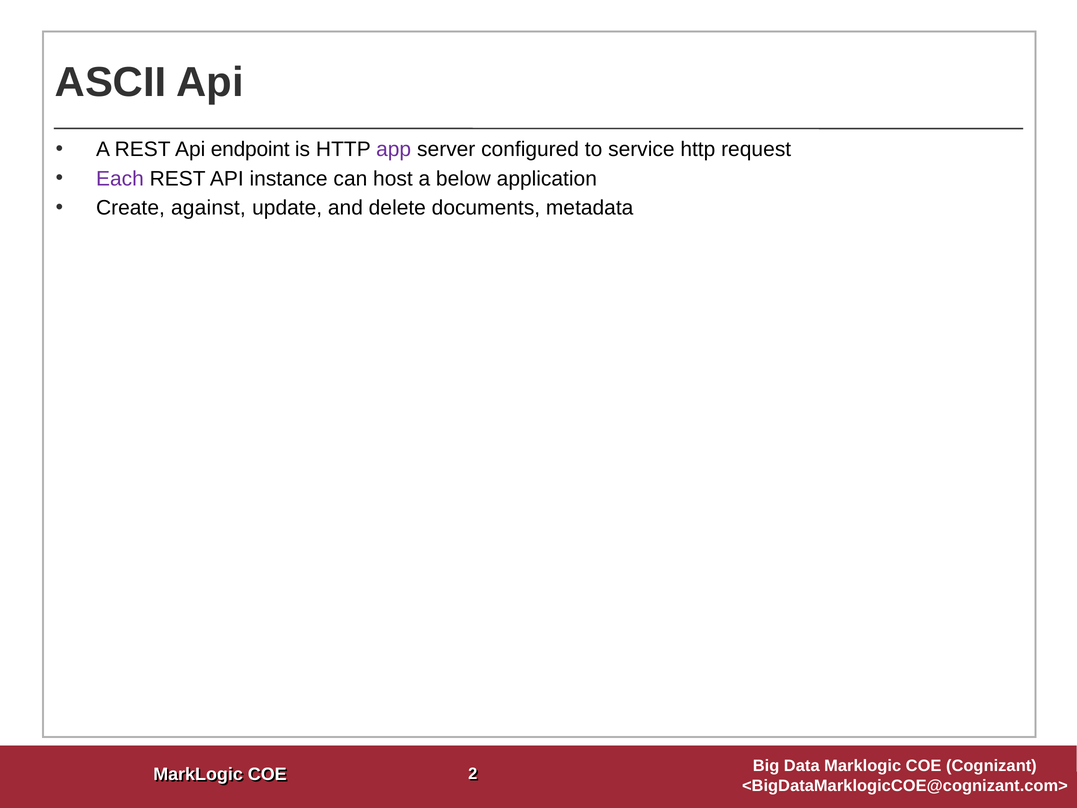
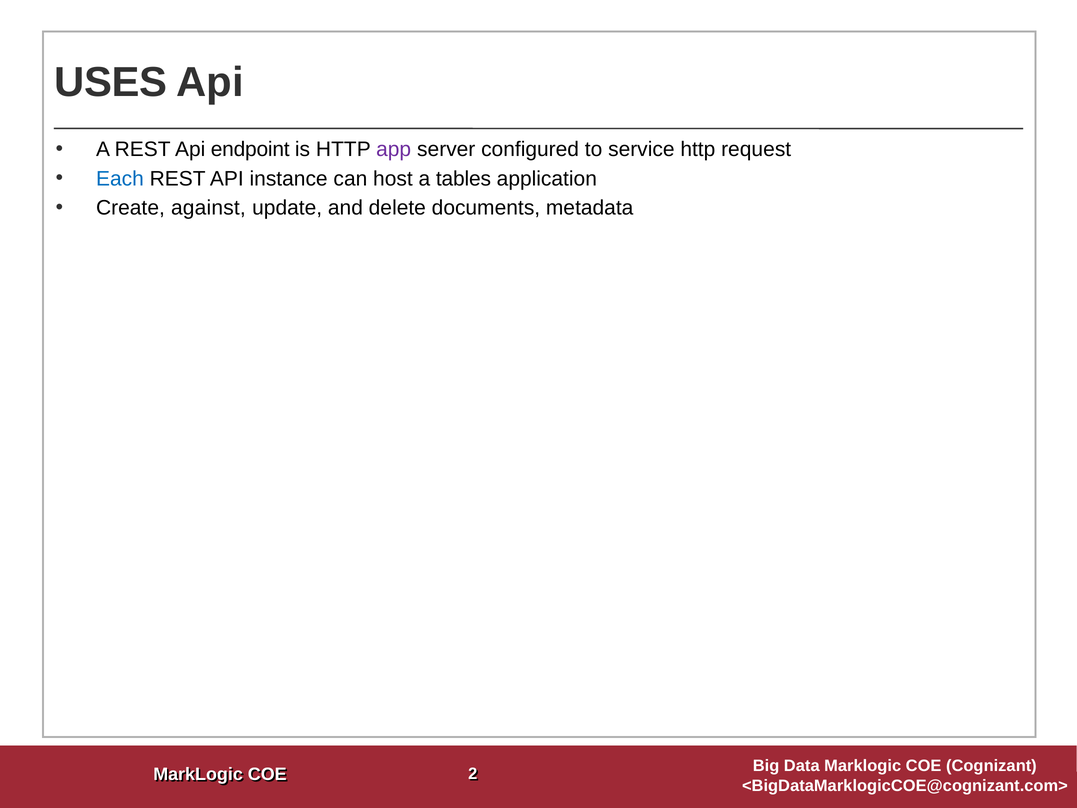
ASCII: ASCII -> USES
Each colour: purple -> blue
below: below -> tables
